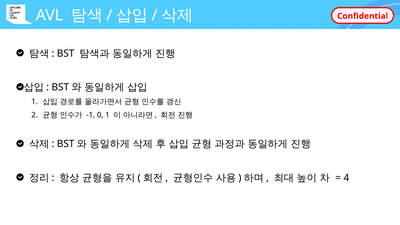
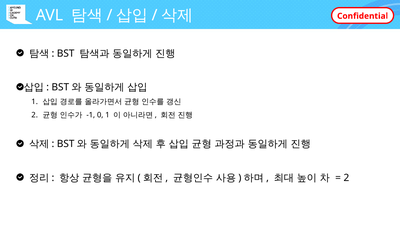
4 at (346, 178): 4 -> 2
